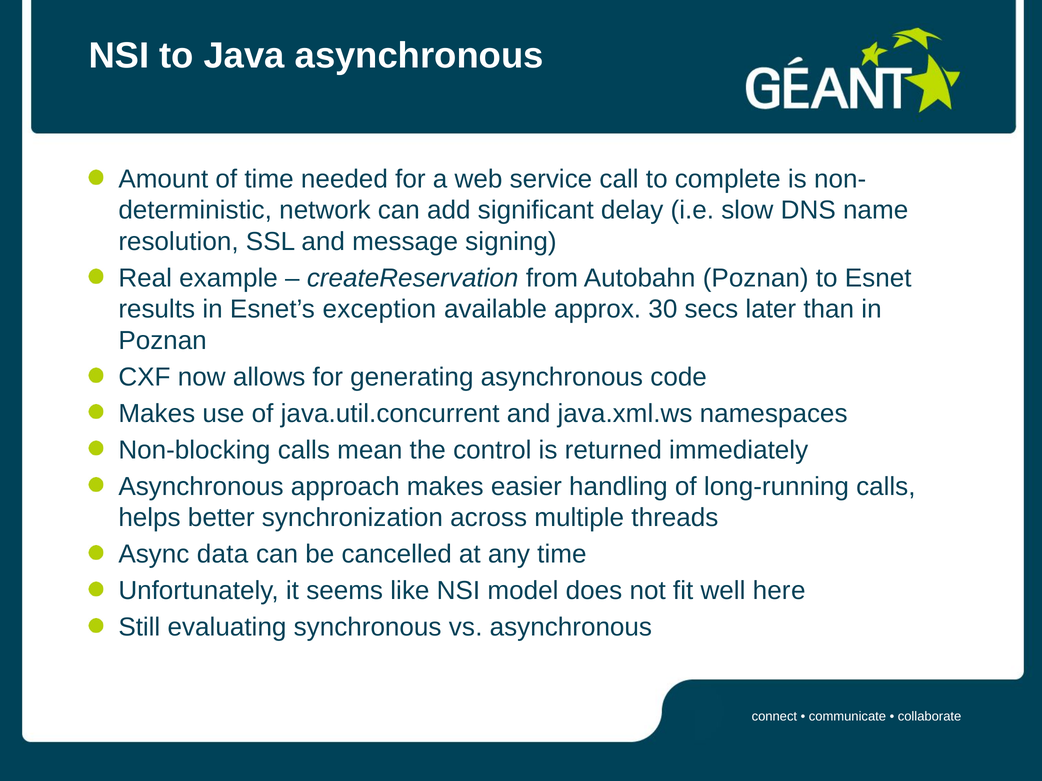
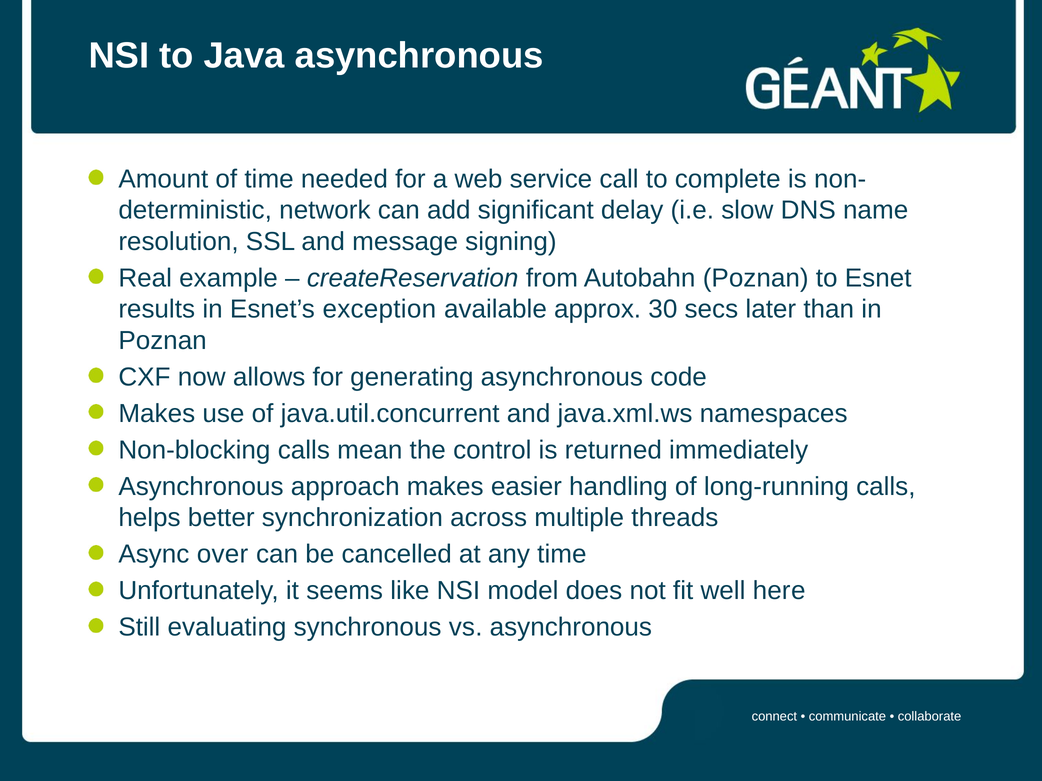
data: data -> over
